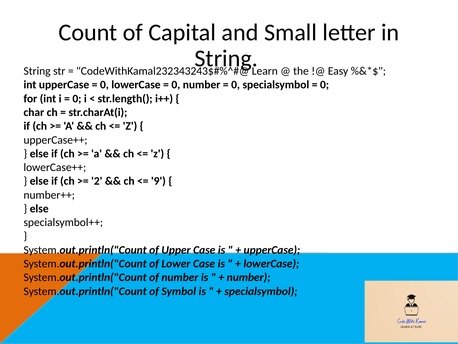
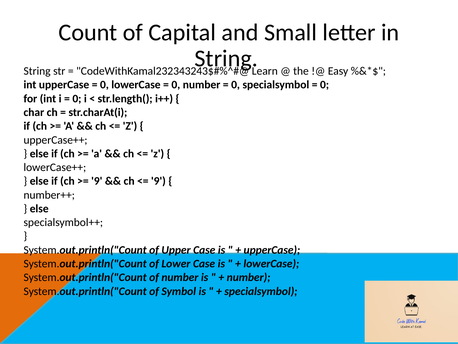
2 at (97, 181): 2 -> 9
